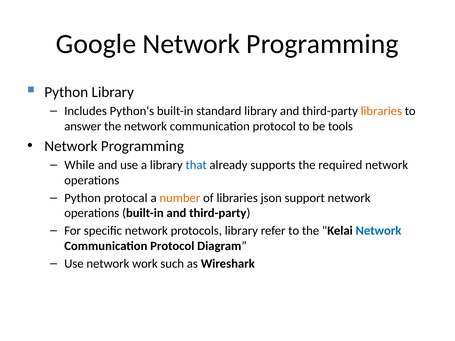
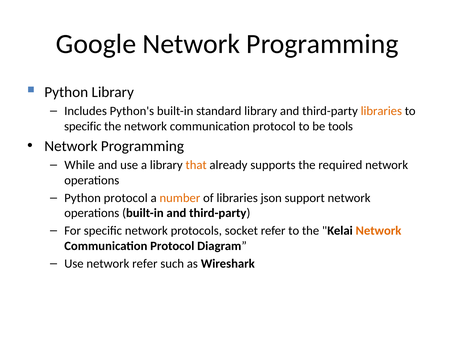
answer at (83, 126): answer -> specific
that colour: blue -> orange
Python protocal: protocal -> protocol
protocols library: library -> socket
Network at (378, 231) colour: blue -> orange
network work: work -> refer
